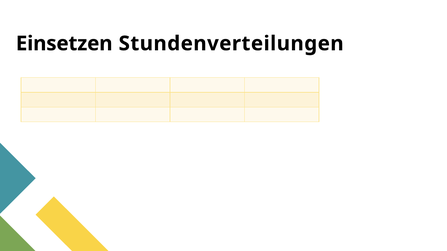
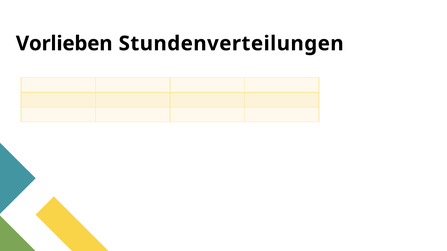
Einsetzen: Einsetzen -> Vorlieben
